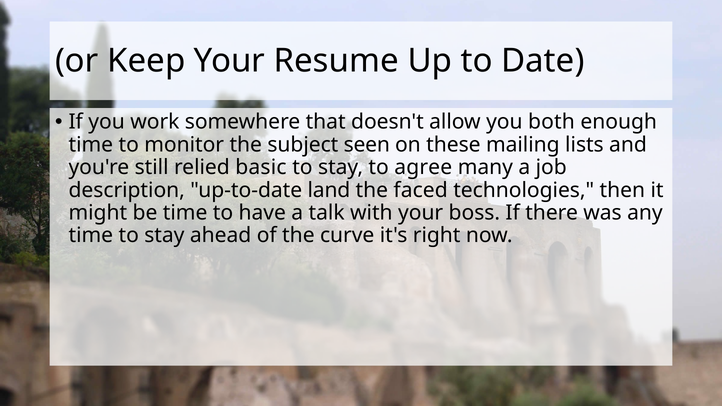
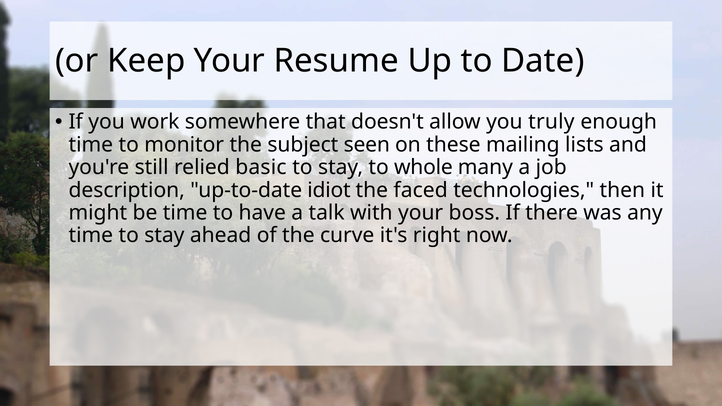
both: both -> truly
agree: agree -> whole
land: land -> idiot
